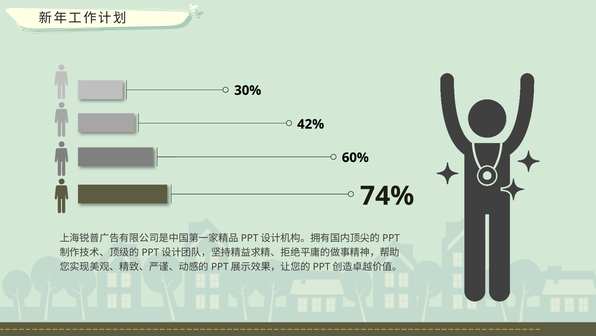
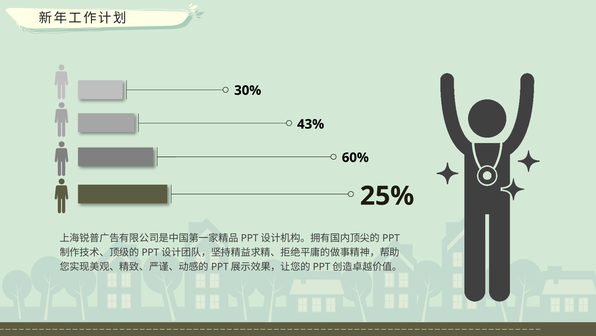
42%: 42% -> 43%
74%: 74% -> 25%
